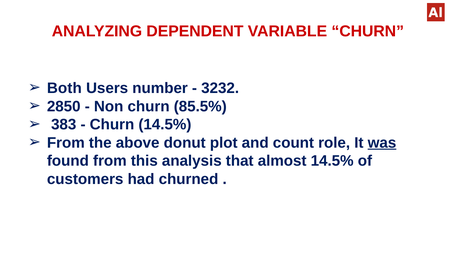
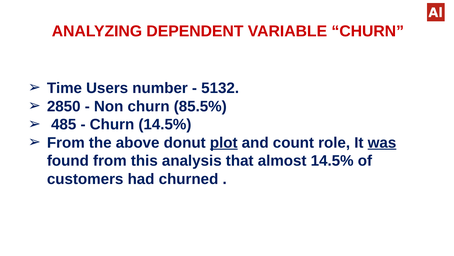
Both: Both -> Time
3232: 3232 -> 5132
383: 383 -> 485
plot underline: none -> present
